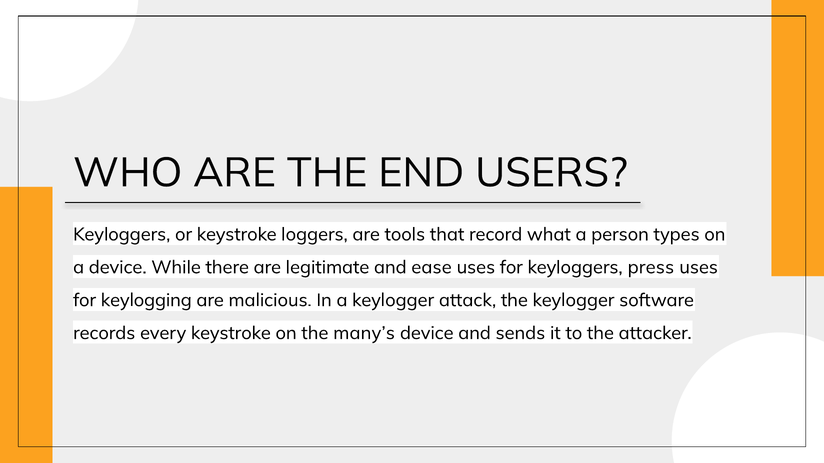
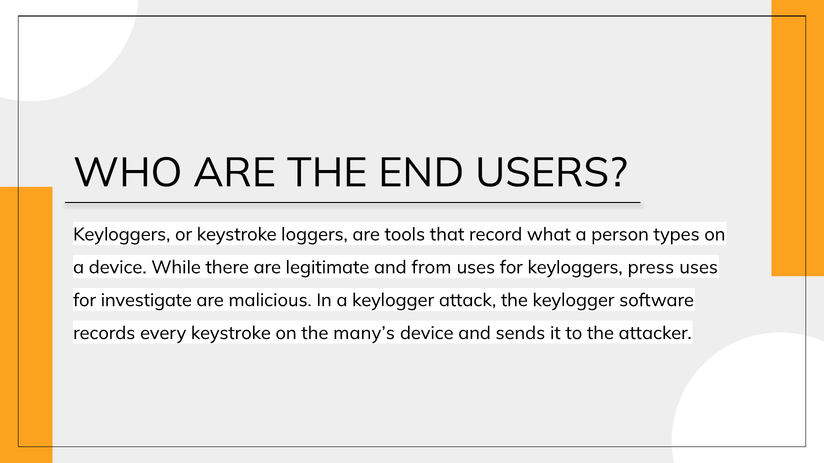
ease: ease -> from
keylogging: keylogging -> investigate
